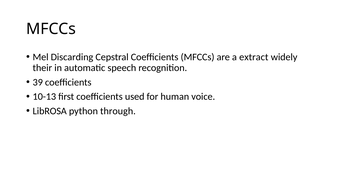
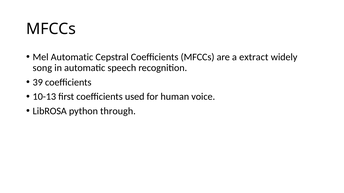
Mel Discarding: Discarding -> Automatic
their: their -> song
